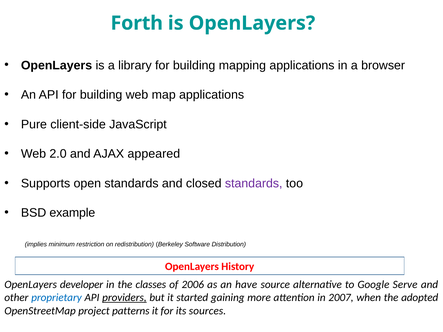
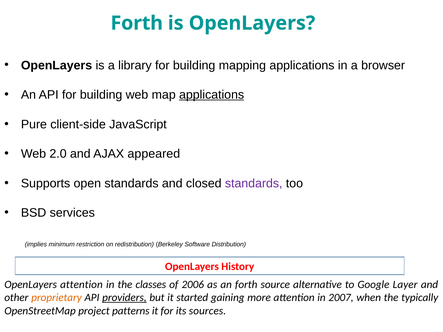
applications at (212, 95) underline: none -> present
example: example -> services
OpenLayers developer: developer -> attention
an have: have -> forth
Serve: Serve -> Layer
proprietary colour: blue -> orange
adopted: adopted -> typically
